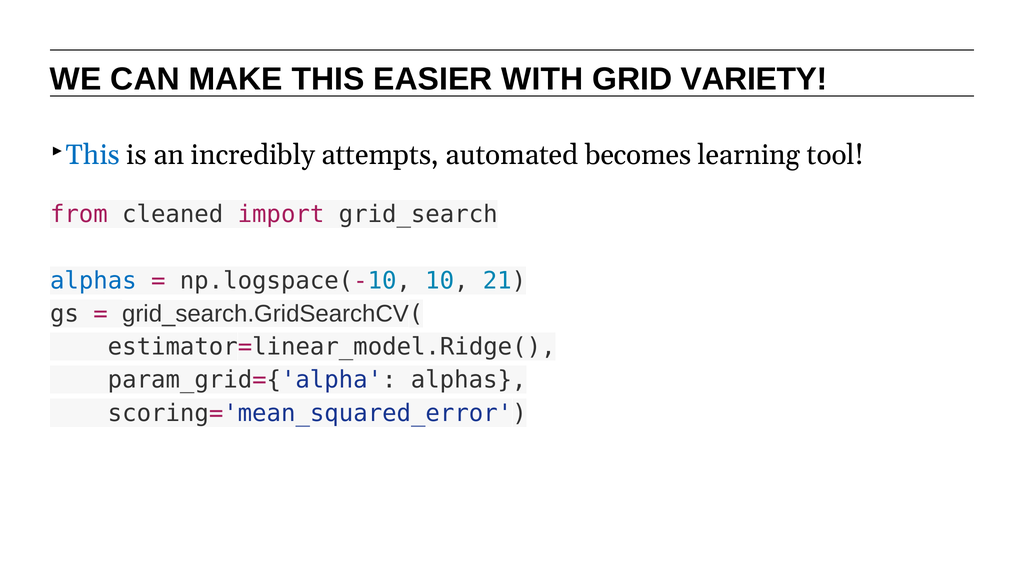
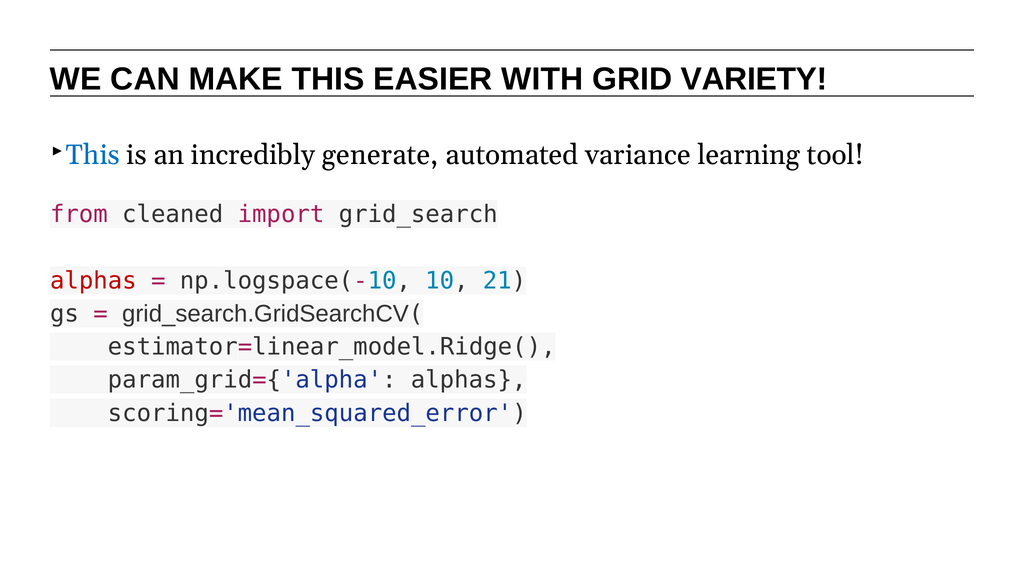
attempts: attempts -> generate
becomes: becomes -> variance
alphas at (93, 281) colour: blue -> red
